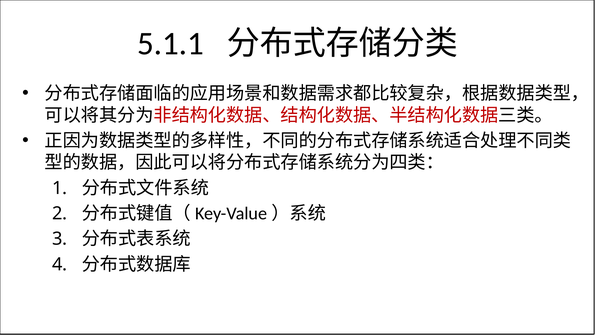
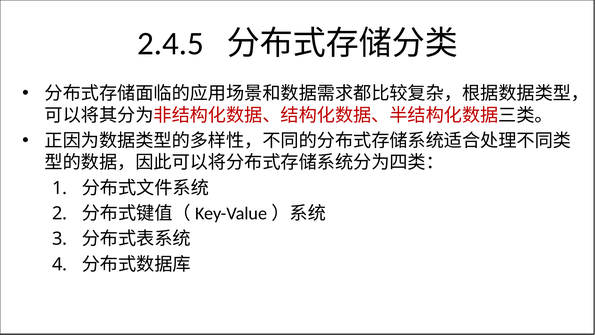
5.1.1: 5.1.1 -> 2.4.5
